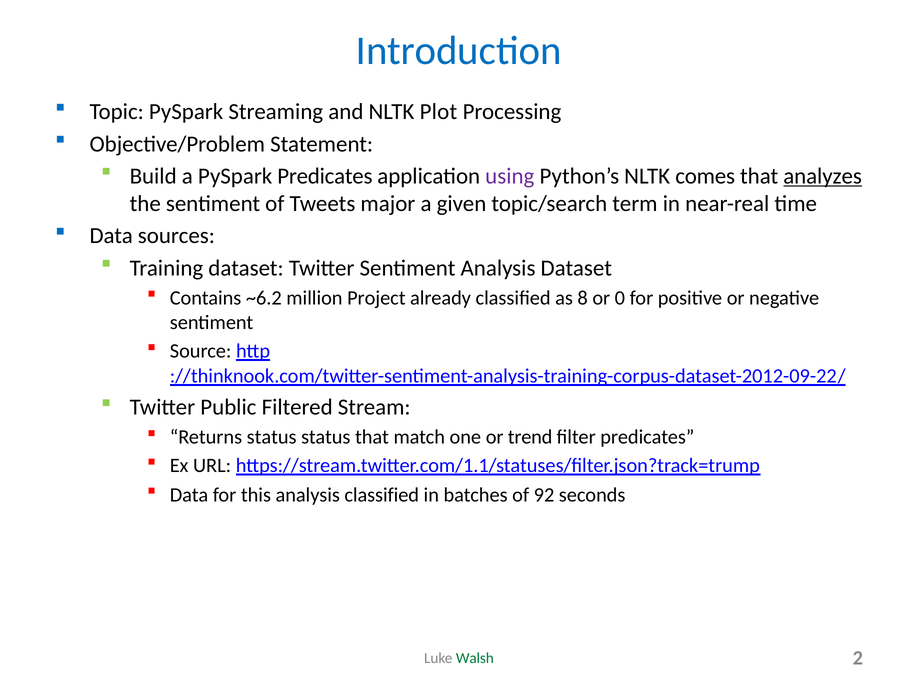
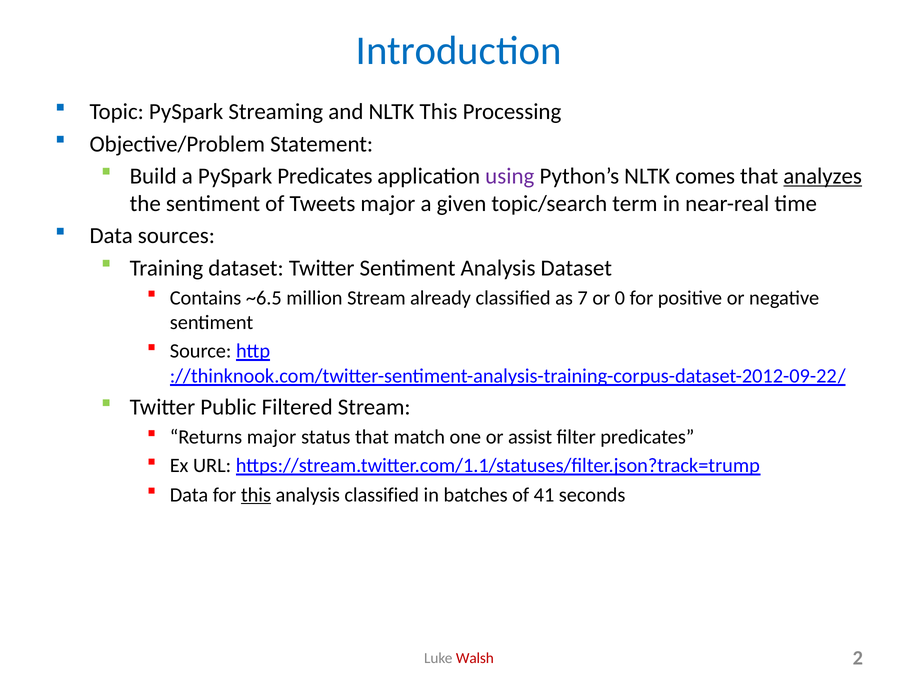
NLTK Plot: Plot -> This
~6.2: ~6.2 -> ~6.5
million Project: Project -> Stream
8: 8 -> 7
Returns status: status -> major
trend: trend -> assist
this at (256, 494) underline: none -> present
92: 92 -> 41
Walsh colour: green -> red
